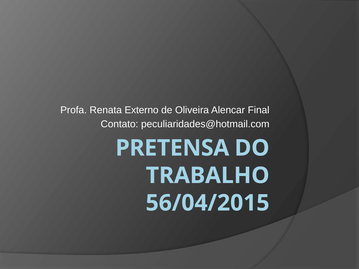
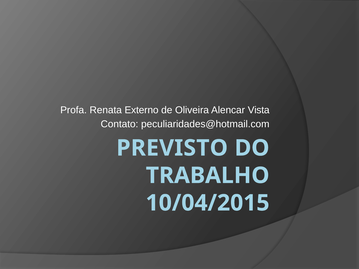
Final: Final -> Vista
PRETENSA: PRETENSA -> PREVISTO
56/04/2015: 56/04/2015 -> 10/04/2015
